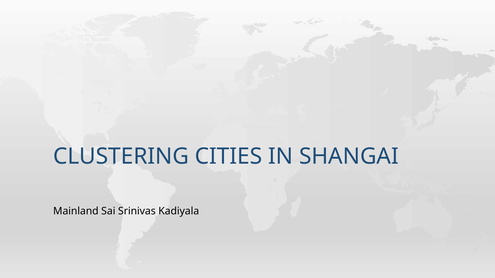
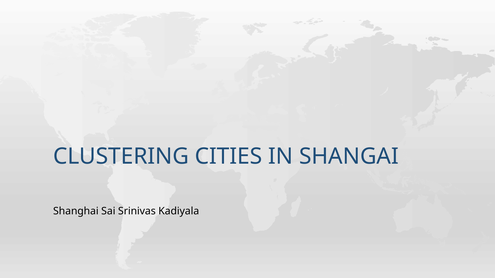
Mainland: Mainland -> Shanghai
